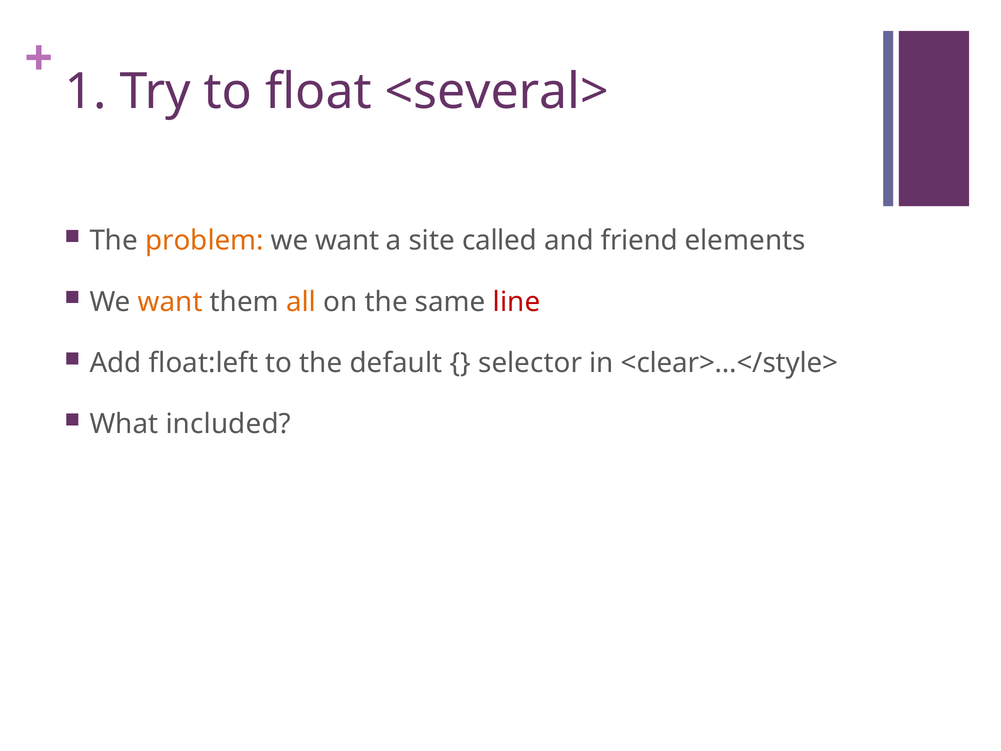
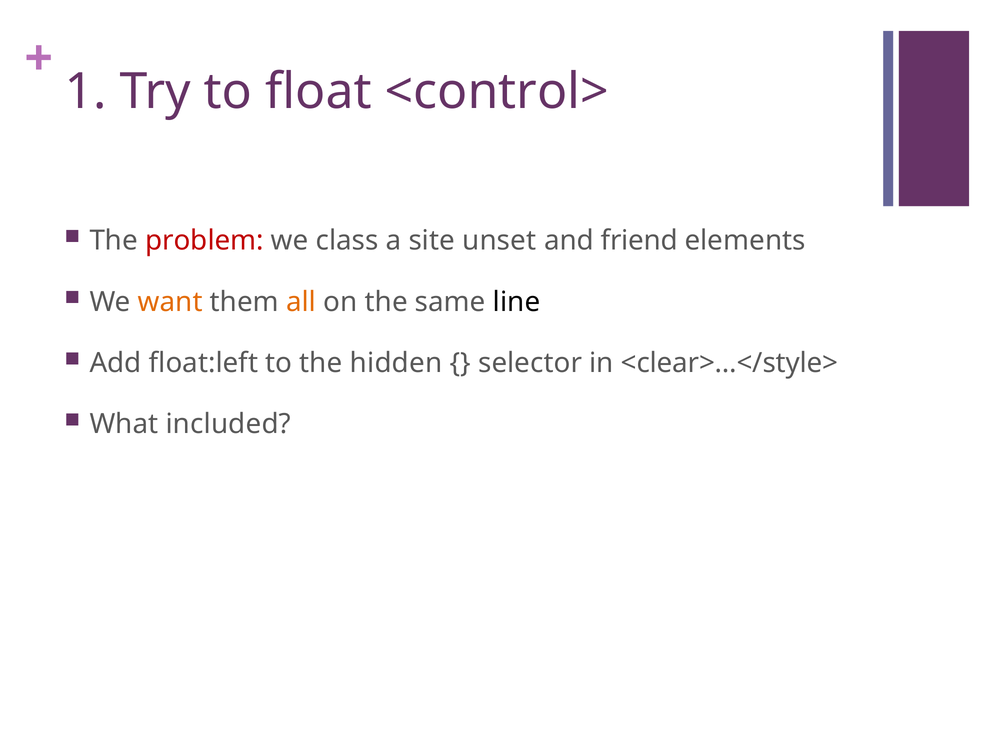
<several>: <several> -> <control>
problem colour: orange -> red
want at (347, 241): want -> class
called: called -> unset
line colour: red -> black
default: default -> hidden
